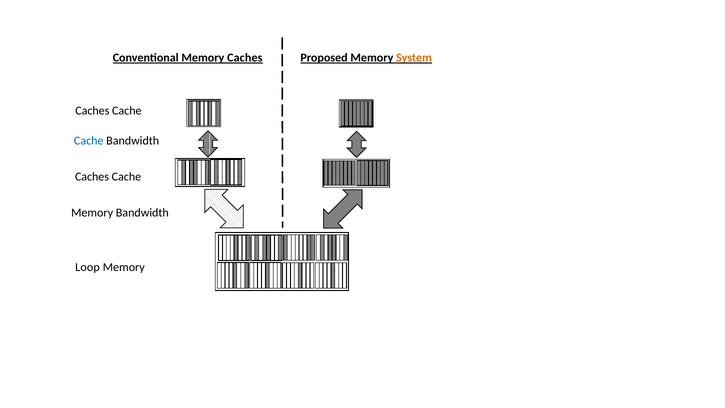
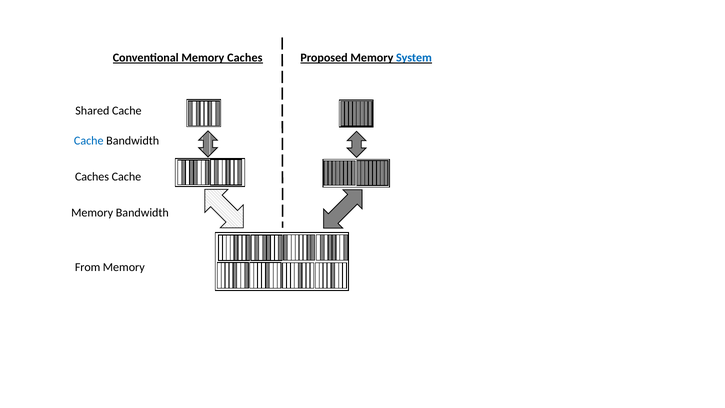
System colour: orange -> blue
Caches at (92, 111): Caches -> Shared
Loop: Loop -> From
